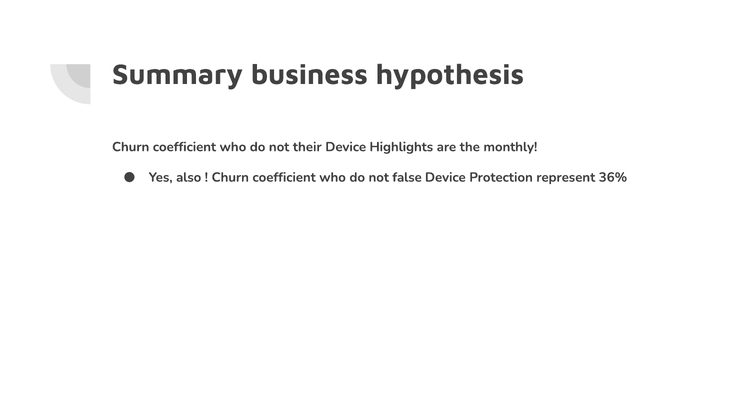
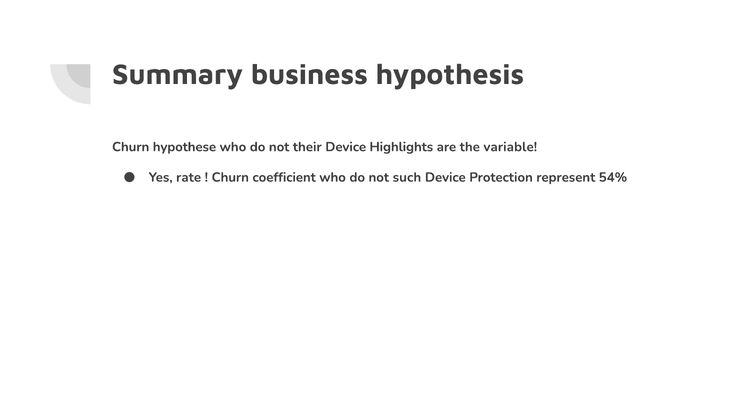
coefficient at (184, 147): coefficient -> hypothese
monthly: monthly -> variable
also: also -> rate
false: false -> such
36%: 36% -> 54%
